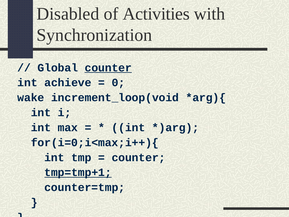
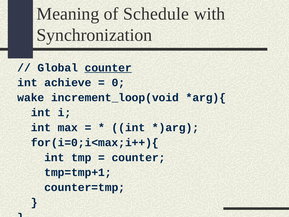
Disabled: Disabled -> Meaning
Activities: Activities -> Schedule
tmp=tmp+1 underline: present -> none
